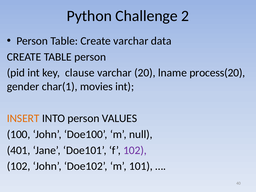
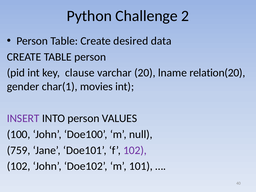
Create varchar: varchar -> desired
process(20: process(20 -> relation(20
INSERT colour: orange -> purple
401: 401 -> 759
